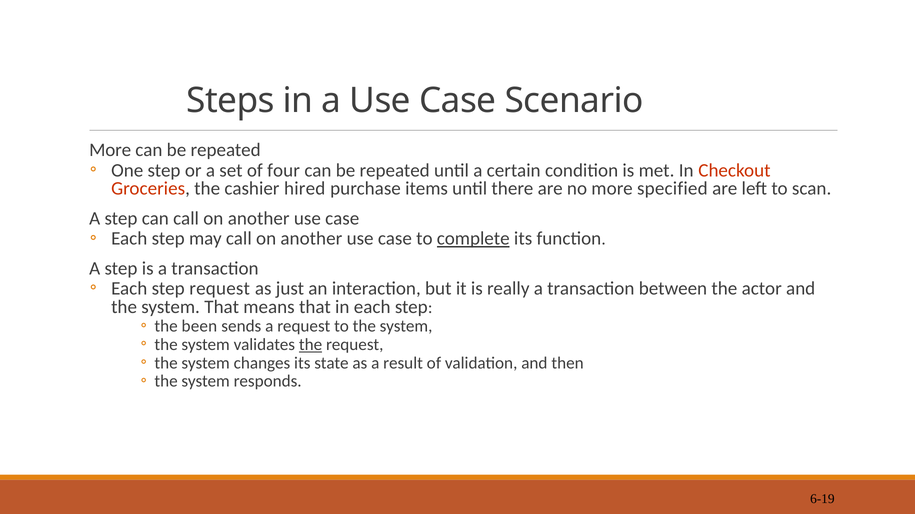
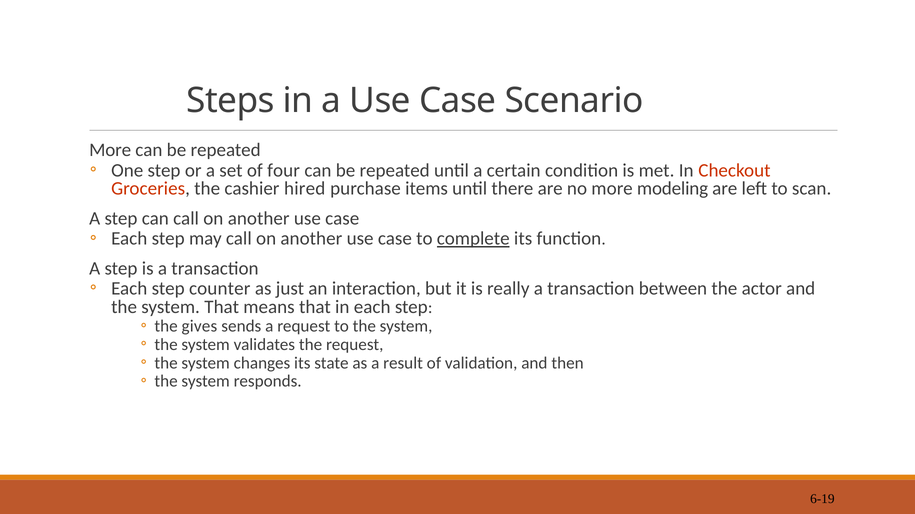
specified: specified -> modeling
step request: request -> counter
been: been -> gives
the at (311, 345) underline: present -> none
